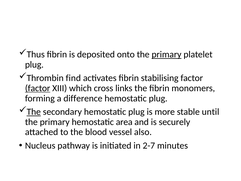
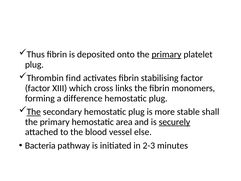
factor at (38, 88) underline: present -> none
until: until -> shall
securely underline: none -> present
also: also -> else
Nucleus: Nucleus -> Bacteria
2-7: 2-7 -> 2-3
